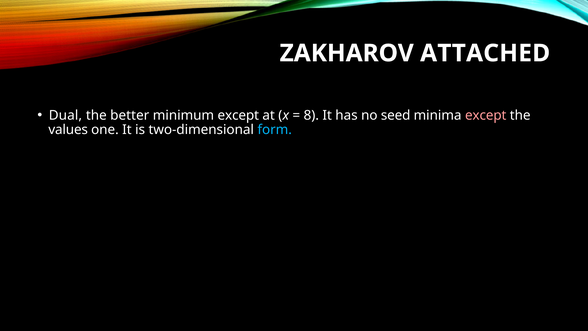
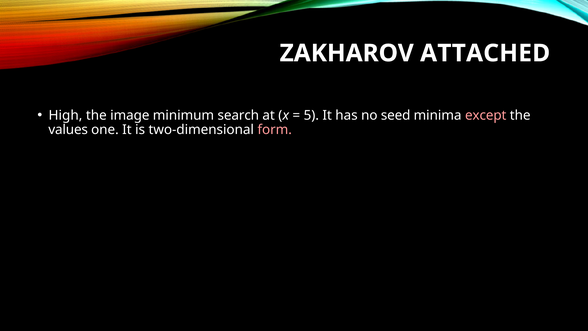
Dual: Dual -> High
better: better -> image
minimum except: except -> search
8: 8 -> 5
form colour: light blue -> pink
